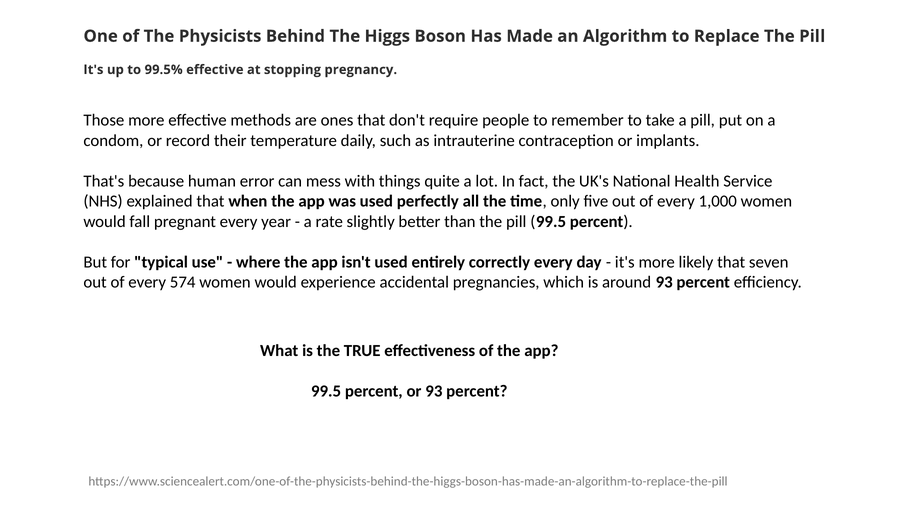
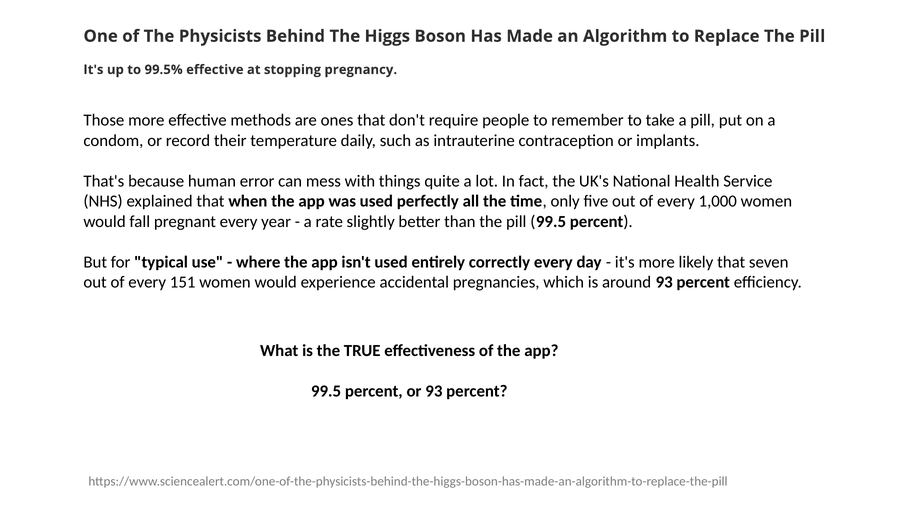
574: 574 -> 151
